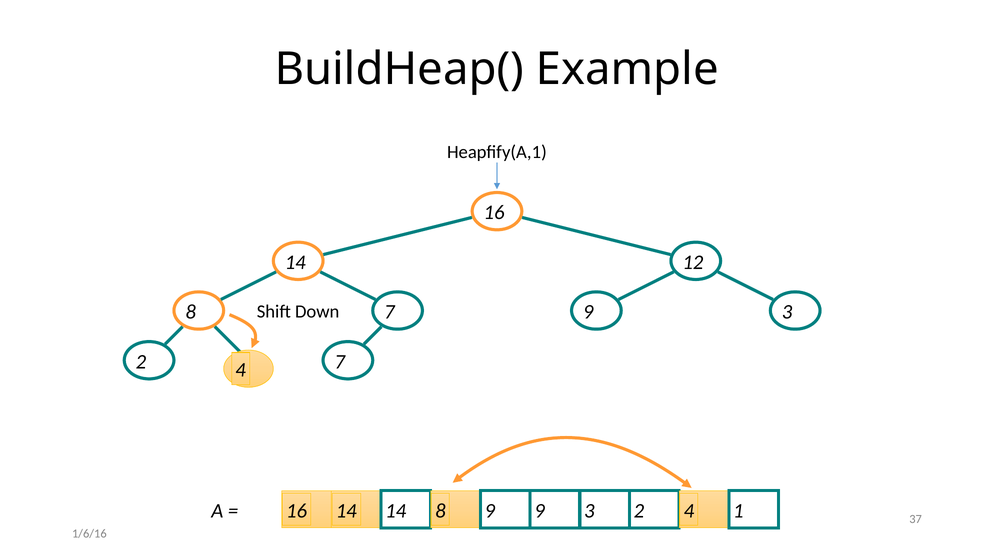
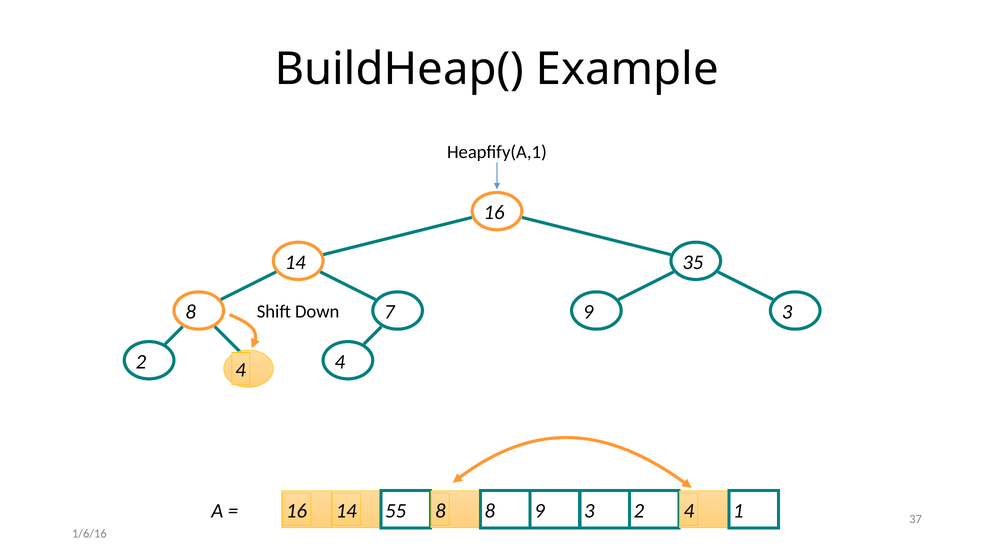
12: 12 -> 35
7 at (340, 362): 7 -> 4
14 14: 14 -> 55
8 9: 9 -> 8
